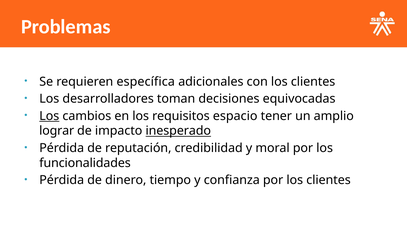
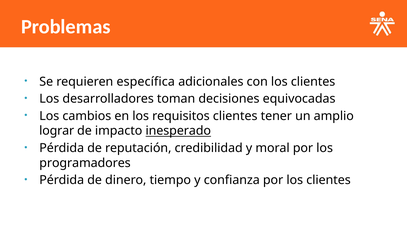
Los at (49, 116) underline: present -> none
requisitos espacio: espacio -> clientes
funcionalidades: funcionalidades -> programadores
